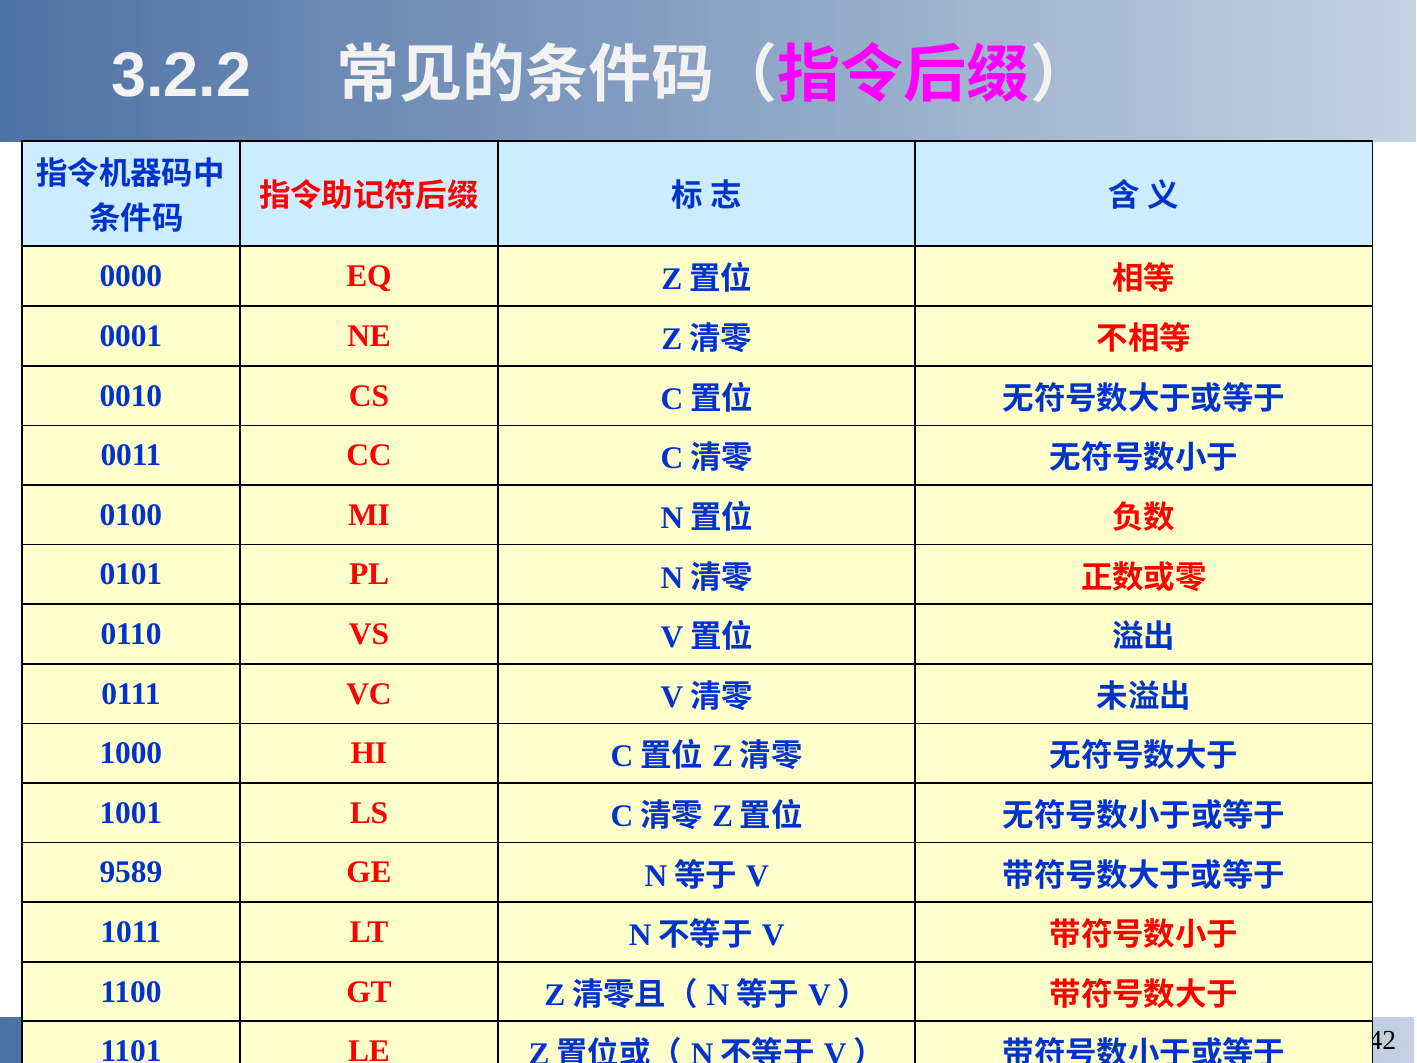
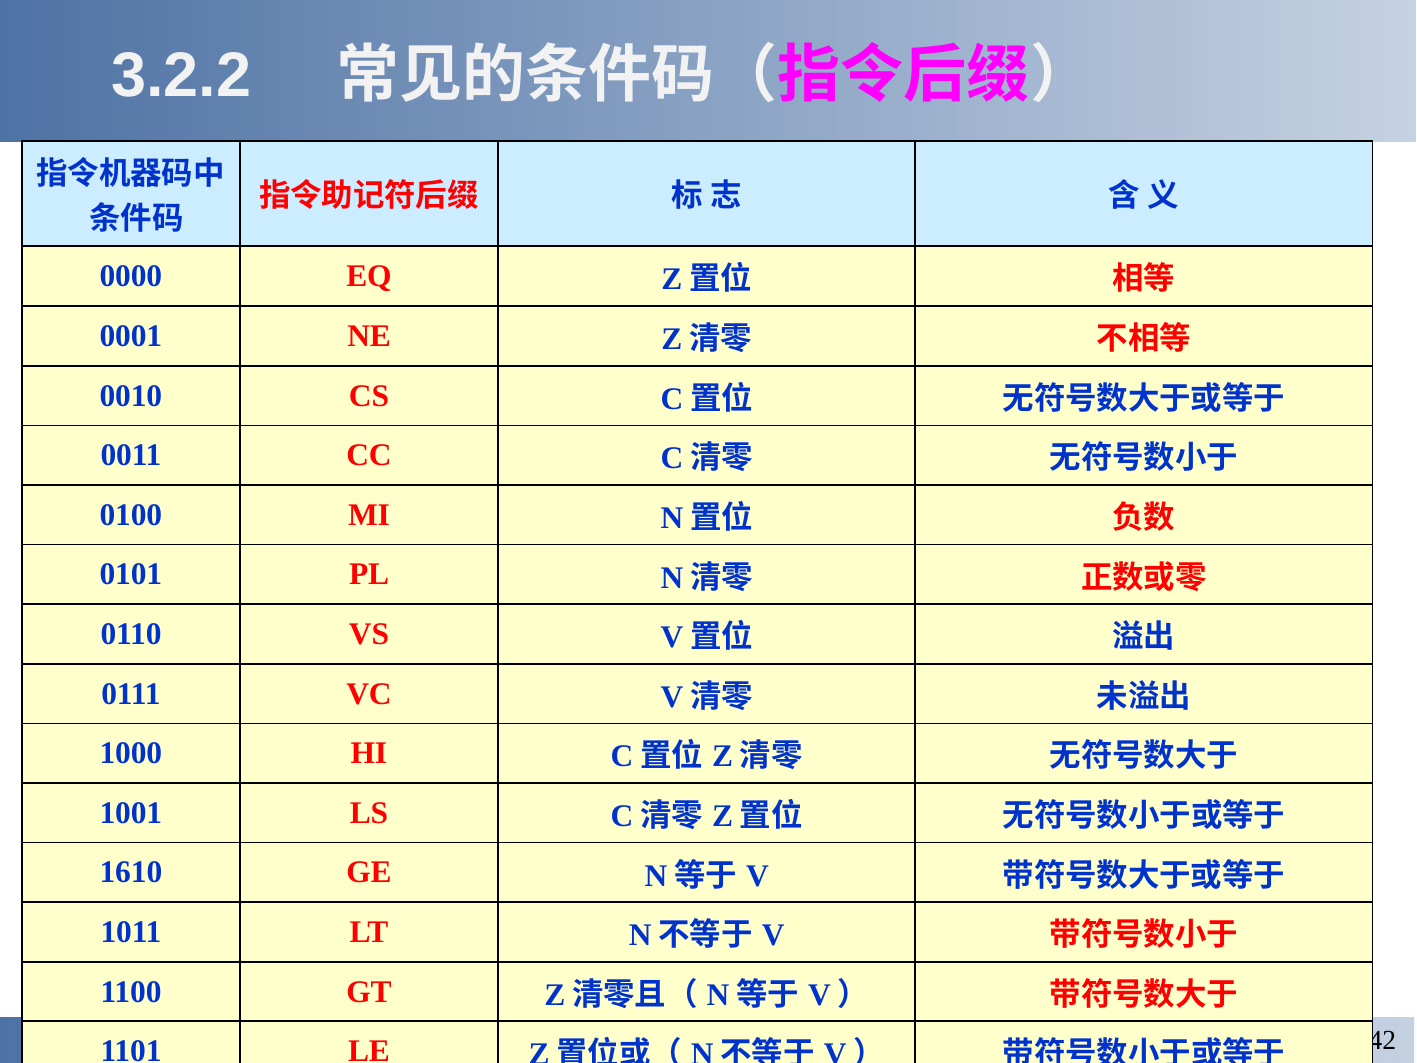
9589: 9589 -> 1610
